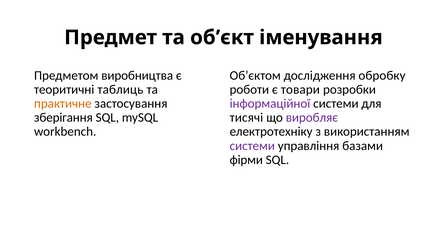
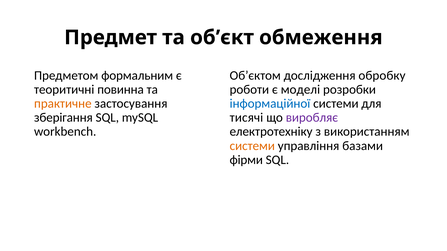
іменування: іменування -> обмеження
виробництва: виробництва -> формальним
таблиць: таблиць -> повинна
товари: товари -> моделі
інформаційної colour: purple -> blue
системи at (252, 146) colour: purple -> orange
